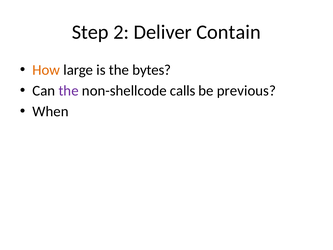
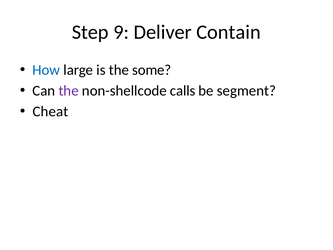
2: 2 -> 9
How colour: orange -> blue
bytes: bytes -> some
previous: previous -> segment
When: When -> Cheat
